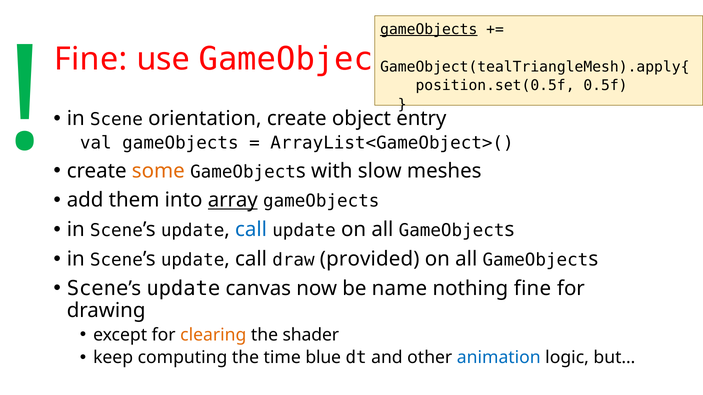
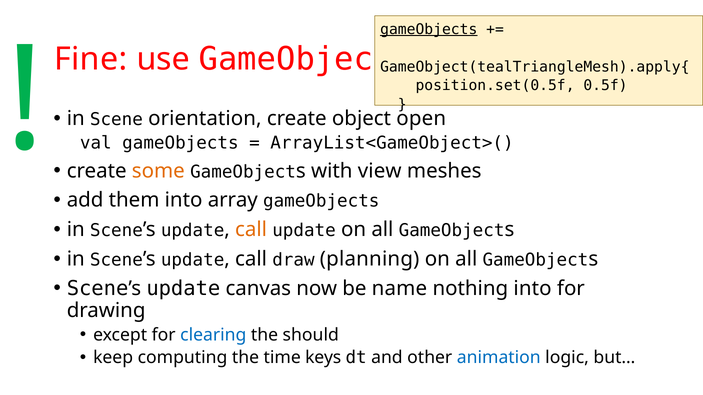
entry: entry -> open
slow: slow -> view
array underline: present -> none
call at (251, 230) colour: blue -> orange
provided: provided -> planning
nothing fine: fine -> into
clearing colour: orange -> blue
shader: shader -> should
blue: blue -> keys
